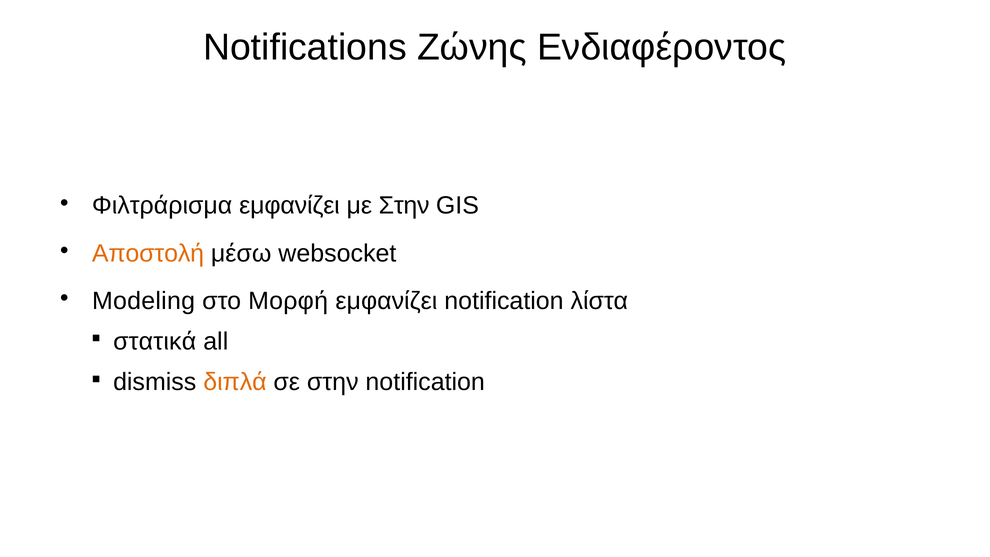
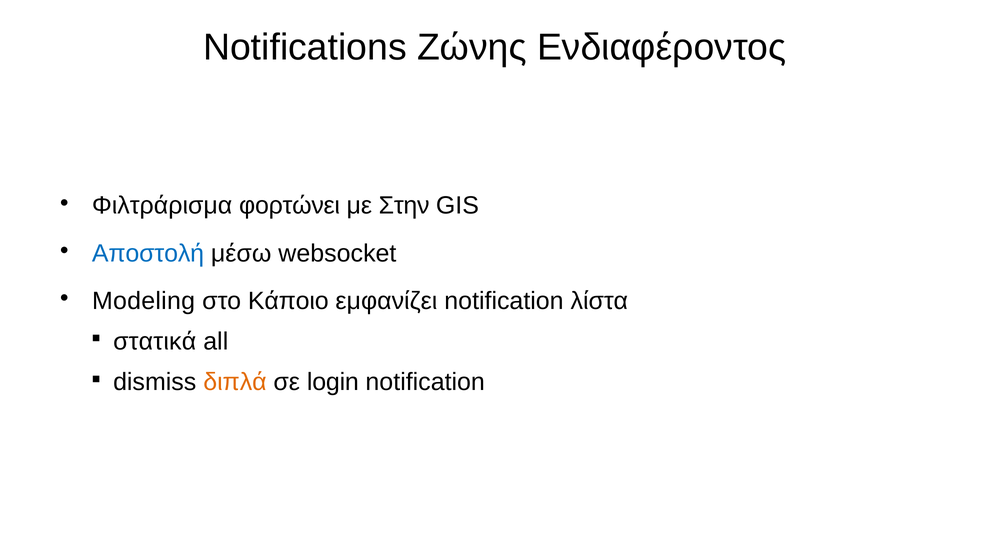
Φιλτράρισμα εμφανίζει: εμφανίζει -> φορτώνει
Αποστολή colour: orange -> blue
Μορφή: Μορφή -> Κάποιο
σε στην: στην -> login
